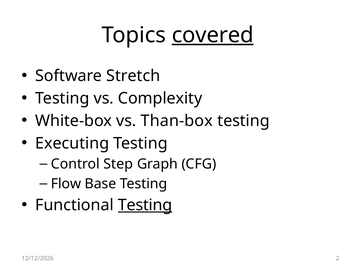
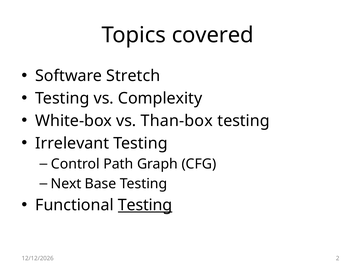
covered underline: present -> none
Executing: Executing -> Irrelevant
Step: Step -> Path
Flow: Flow -> Next
